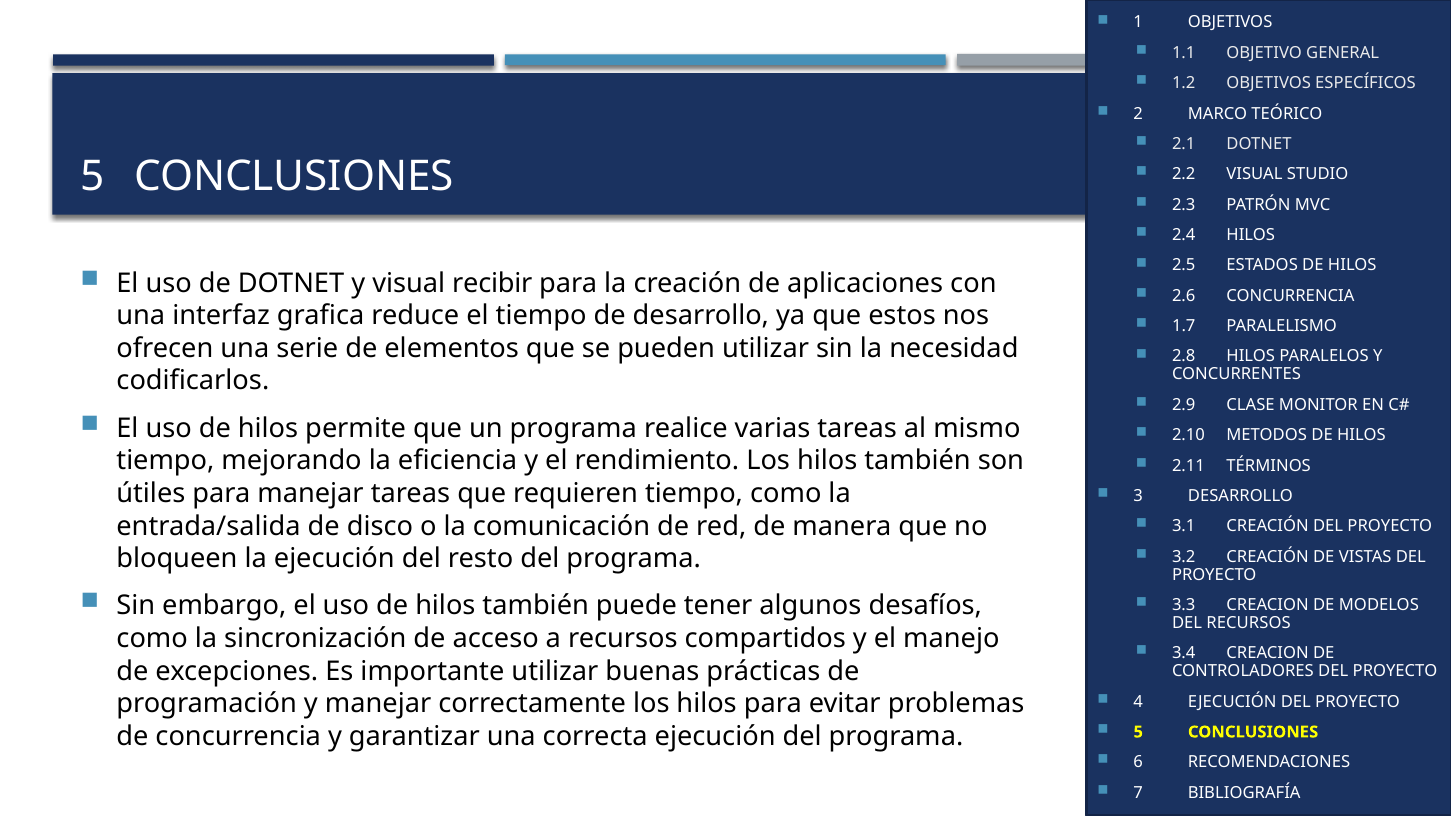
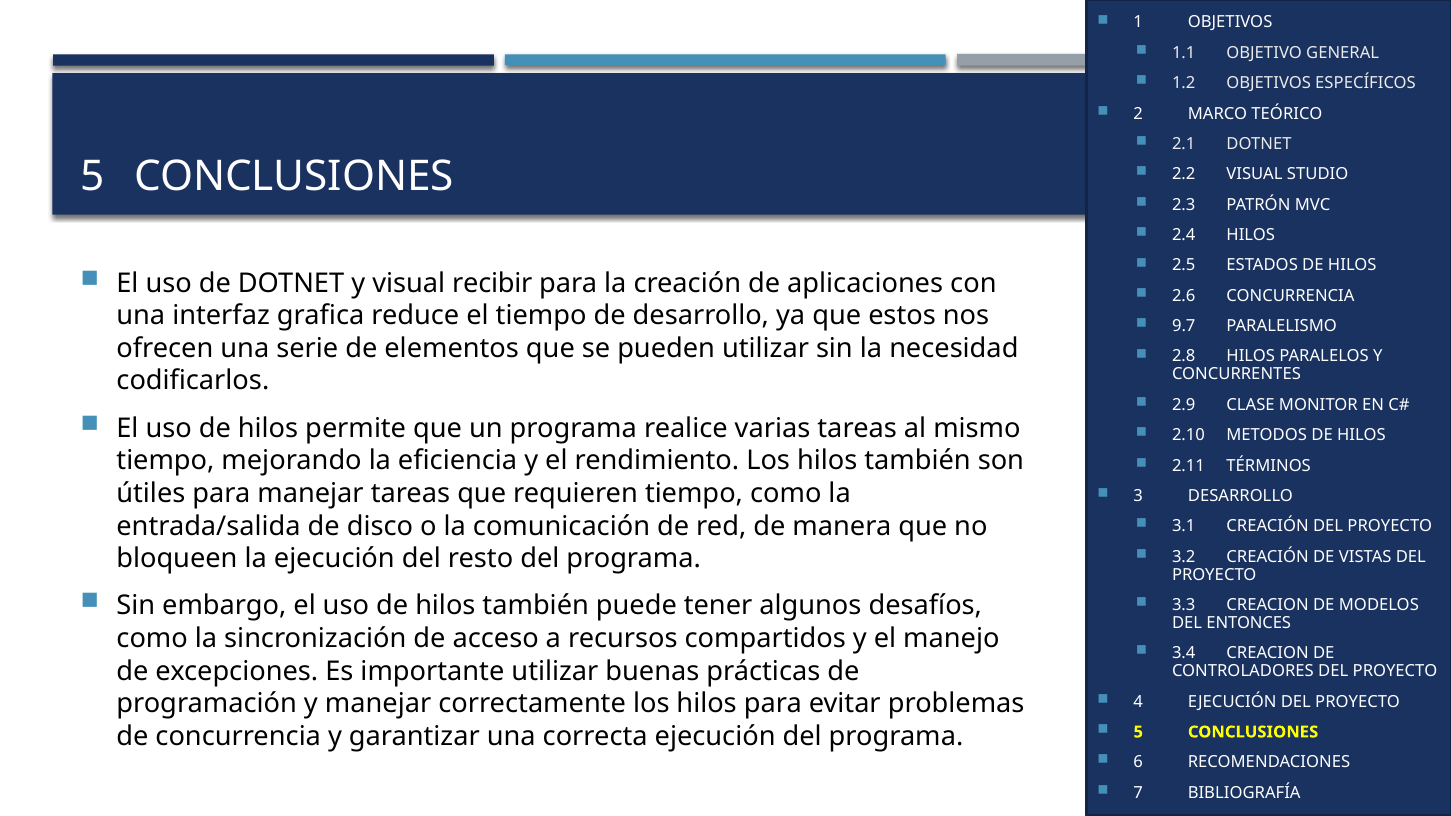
1.7: 1.7 -> 9.7
DEL RECURSOS: RECURSOS -> ENTONCES
